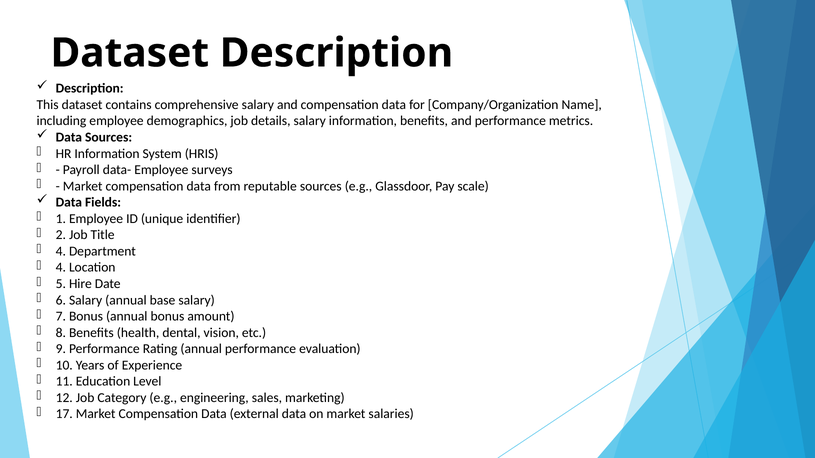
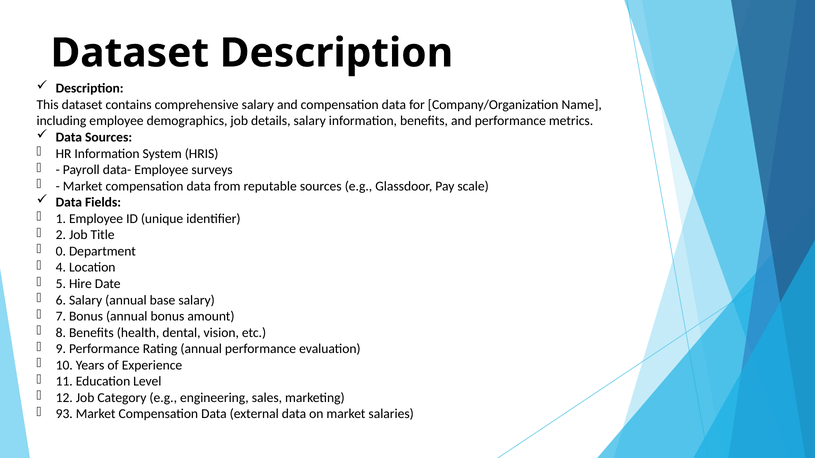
4 at (61, 251): 4 -> 0
17: 17 -> 93
